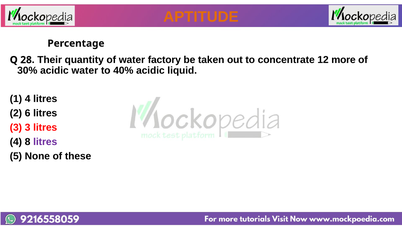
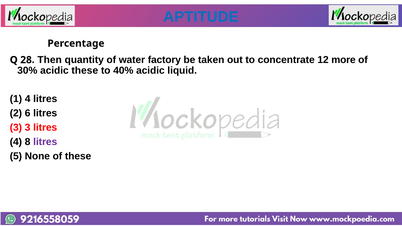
APTITUDE colour: orange -> blue
Their: Their -> Then
acidic water: water -> these
